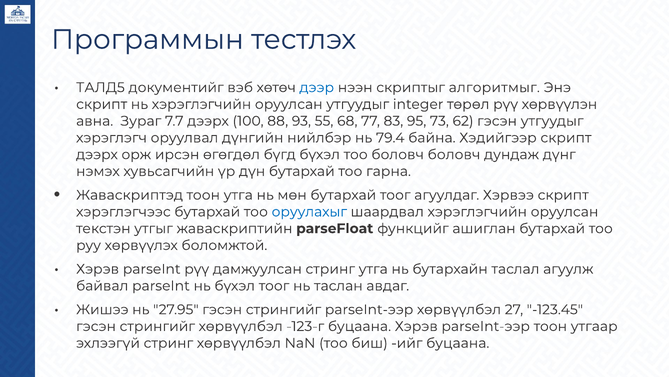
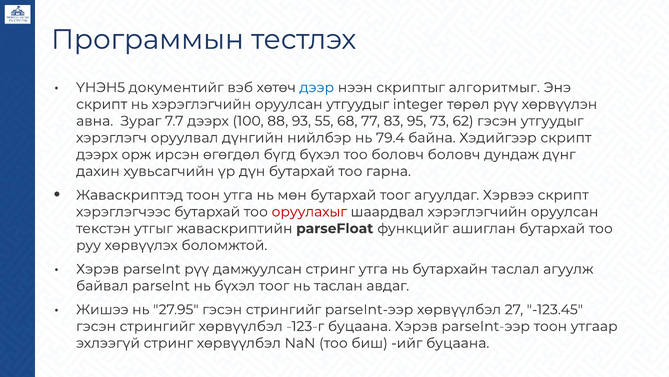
ТАЛД5: ТАЛД5 -> ҮНЭН5
нэмэх: нэмэх -> дахин
оруулахыг colour: blue -> red
